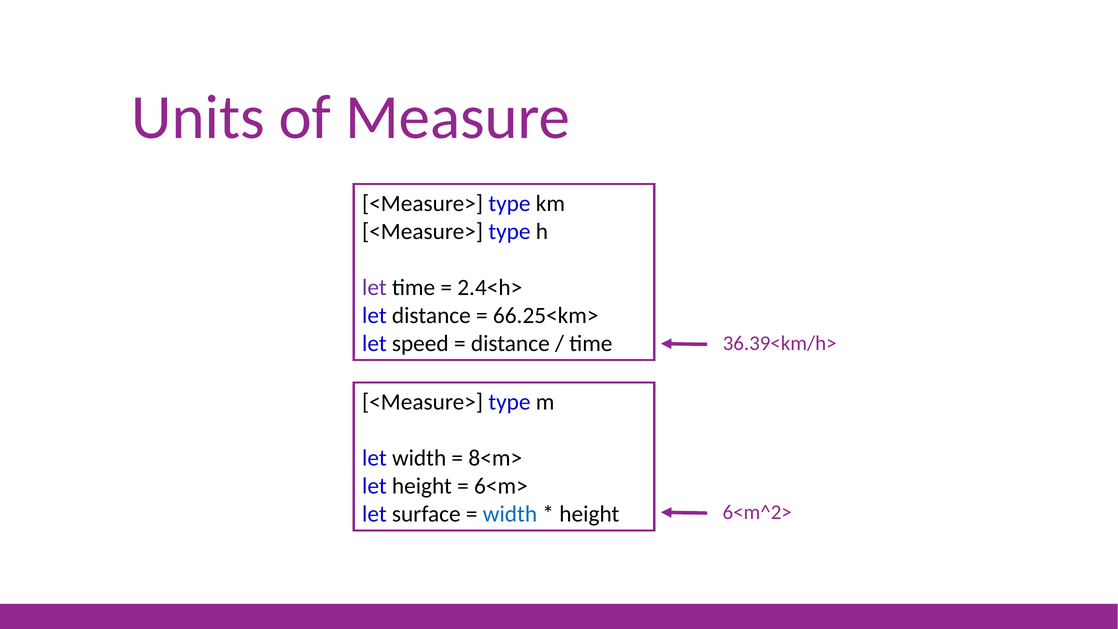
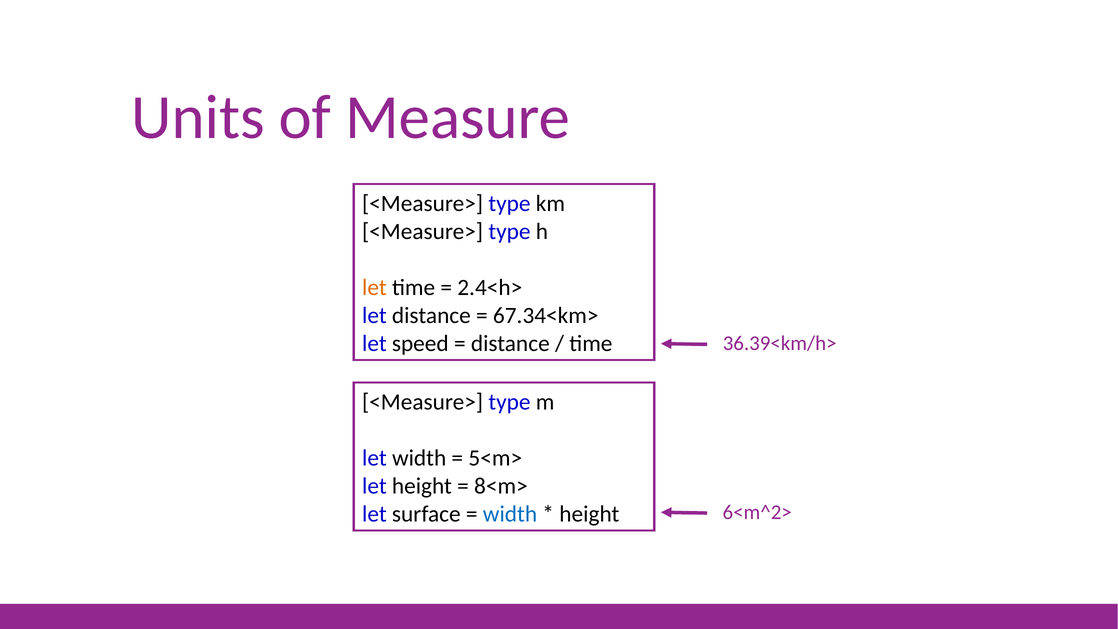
let at (374, 288) colour: purple -> orange
66.25<km>: 66.25<km> -> 67.34<km>
8<m>: 8<m> -> 5<m>
6<m>: 6<m> -> 8<m>
